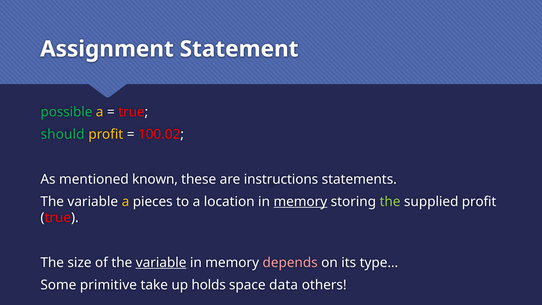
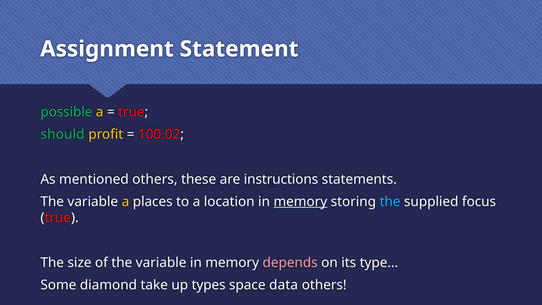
mentioned known: known -> others
pieces: pieces -> places
the at (390, 201) colour: light green -> light blue
supplied profit: profit -> focus
variable at (161, 262) underline: present -> none
primitive: primitive -> diamond
holds: holds -> types
